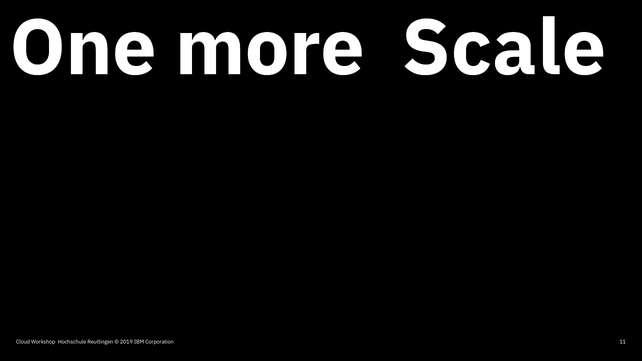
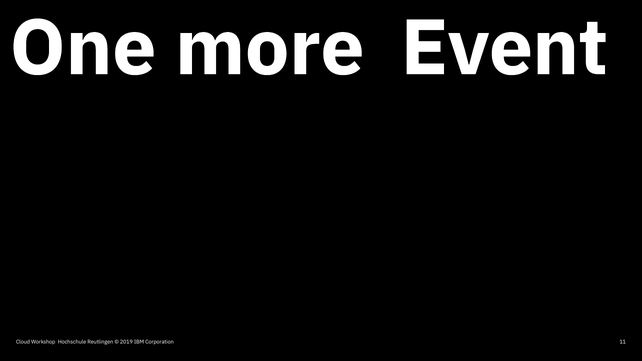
Scale: Scale -> Event
